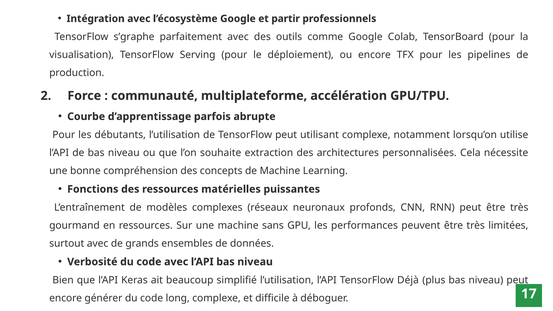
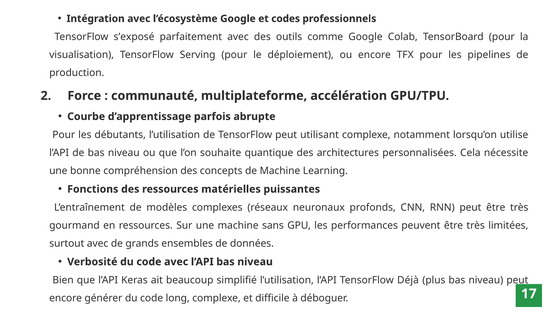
partir: partir -> codes
s’graphe: s’graphe -> s’exposé
extraction: extraction -> quantique
